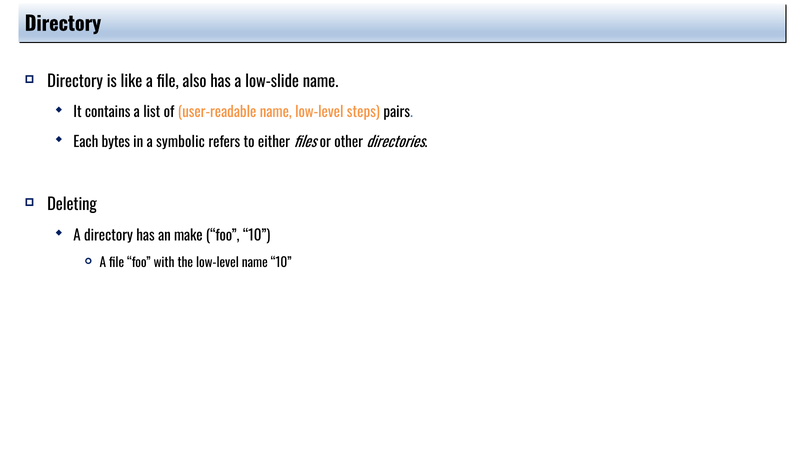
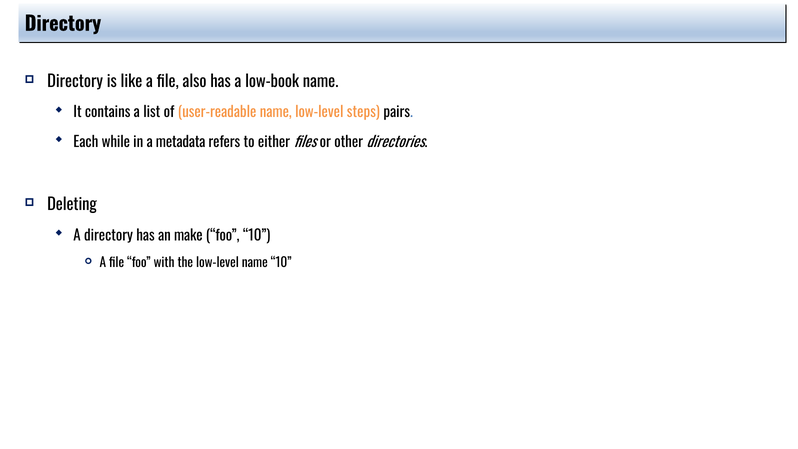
low-slide: low-slide -> low-book
bytes: bytes -> while
symbolic: symbolic -> metadata
